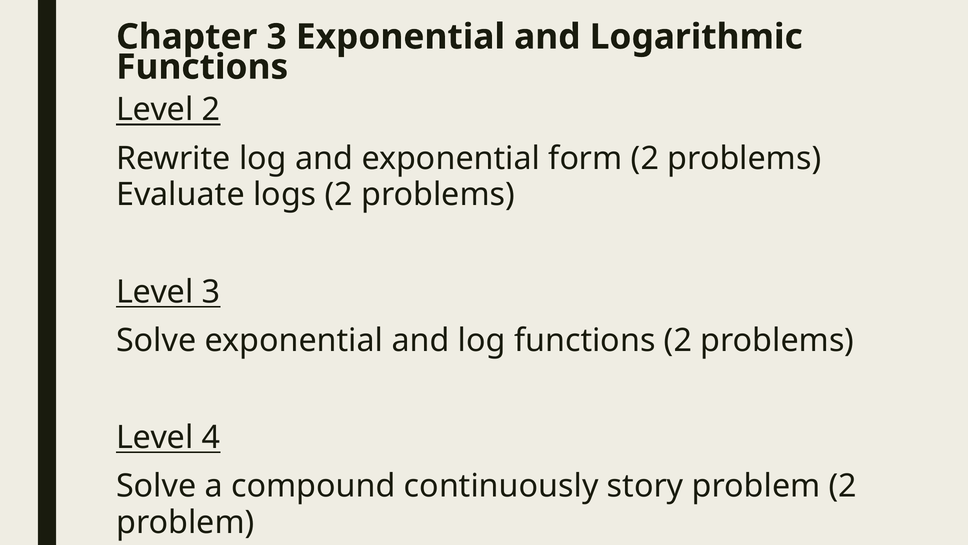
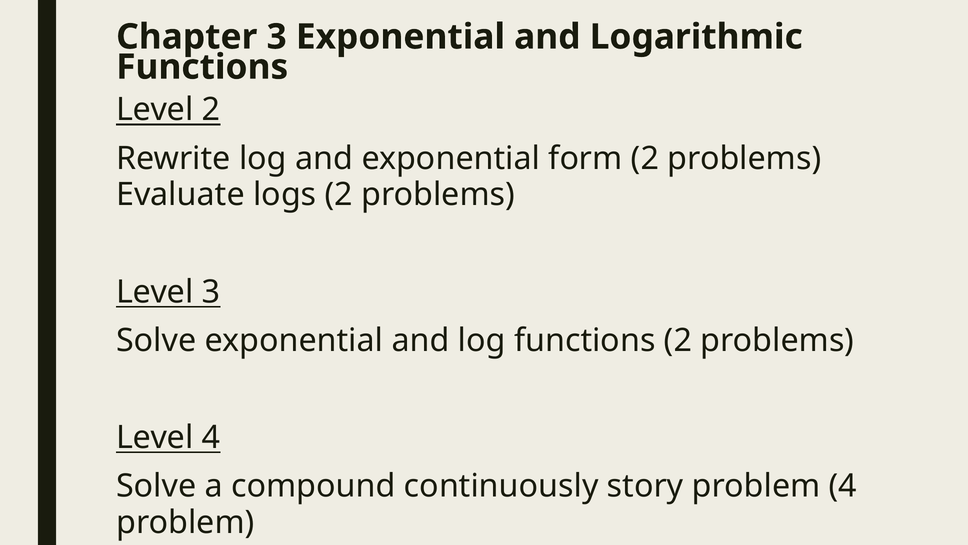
problem 2: 2 -> 4
